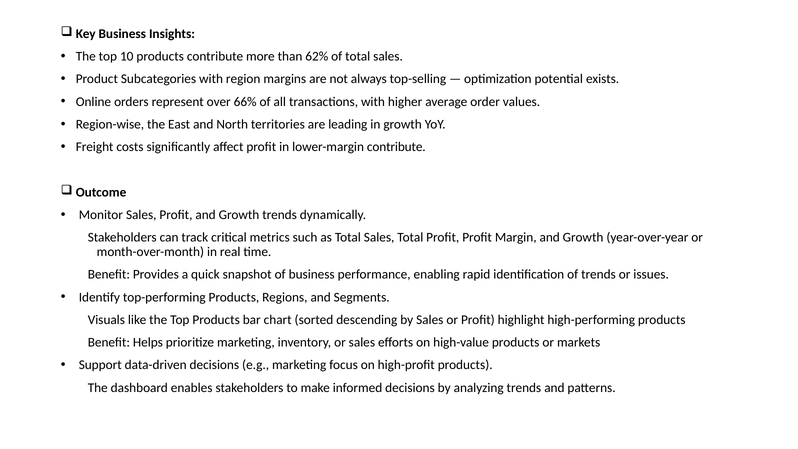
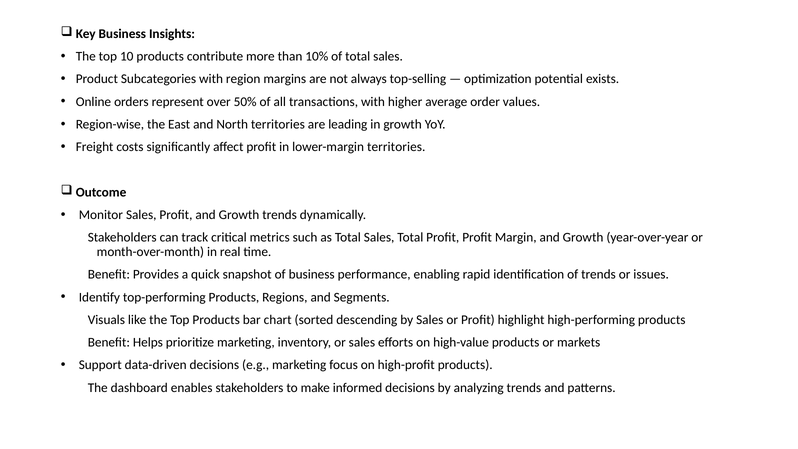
62%: 62% -> 10%
66%: 66% -> 50%
lower-margin contribute: contribute -> territories
